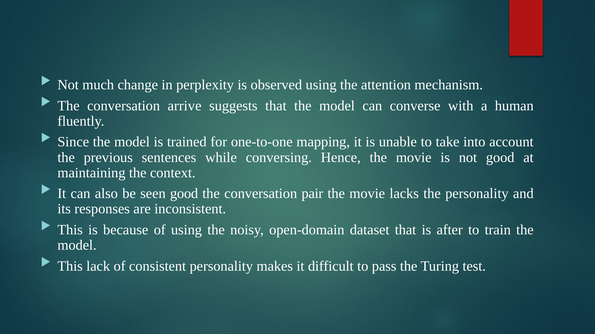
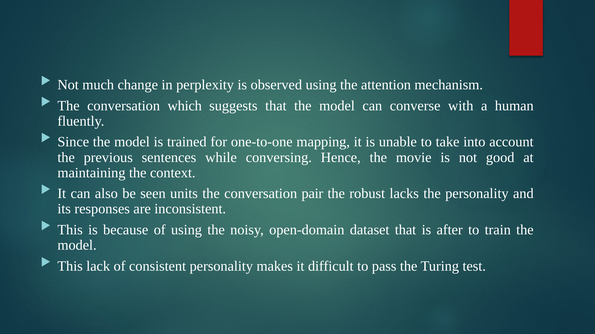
arrive: arrive -> which
seen good: good -> units
movie at (367, 194): movie -> robust
